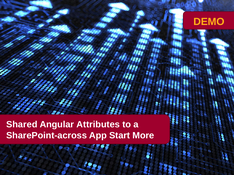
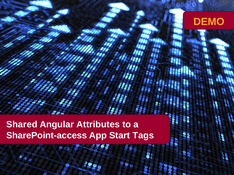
SharePoint-across: SharePoint-across -> SharePoint-access
More: More -> Tags
